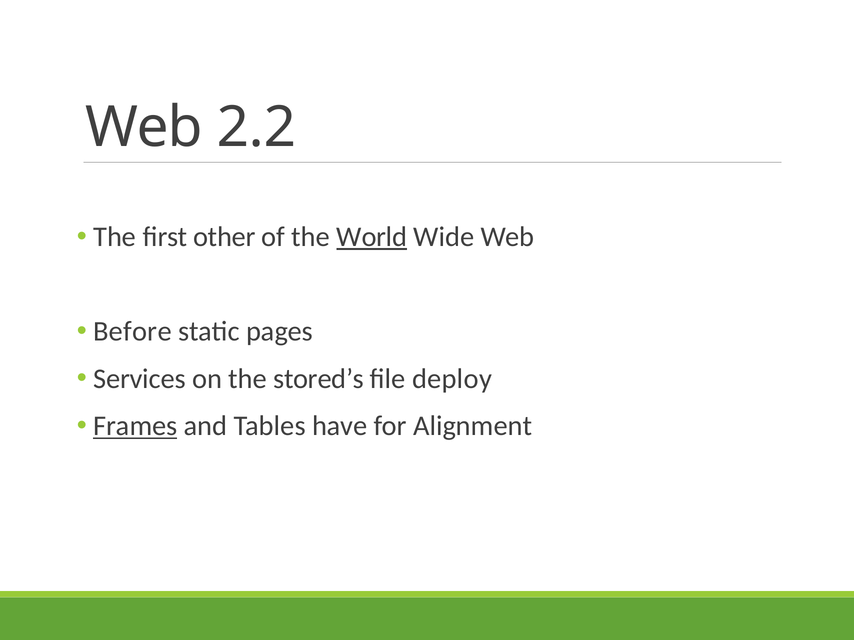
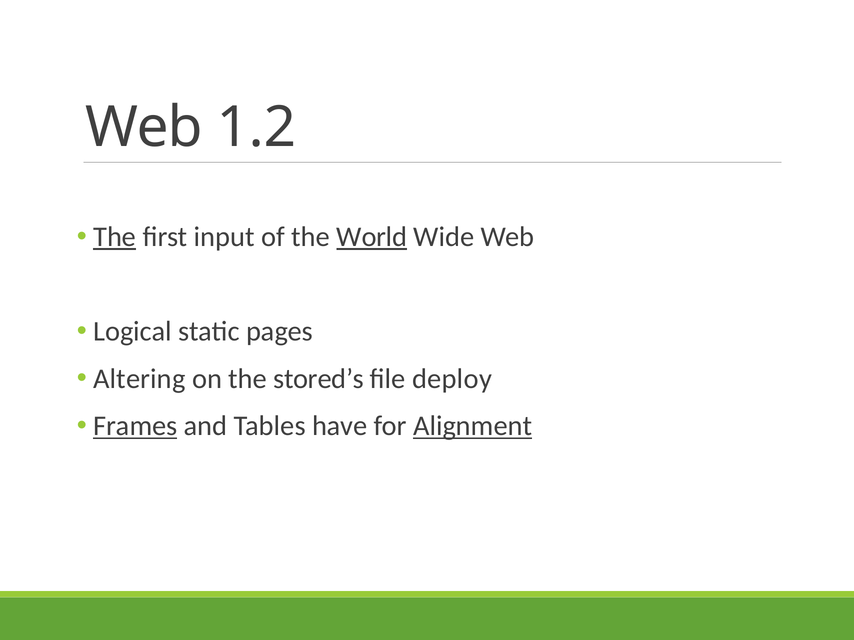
2.2: 2.2 -> 1.2
The at (115, 237) underline: none -> present
other: other -> input
Before: Before -> Logical
Services: Services -> Altering
Alignment underline: none -> present
